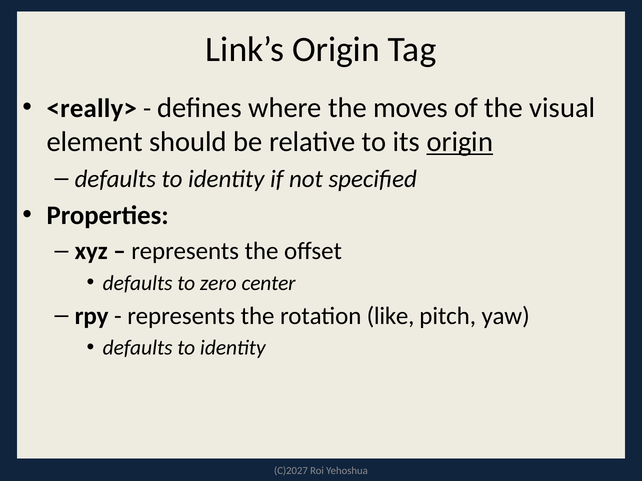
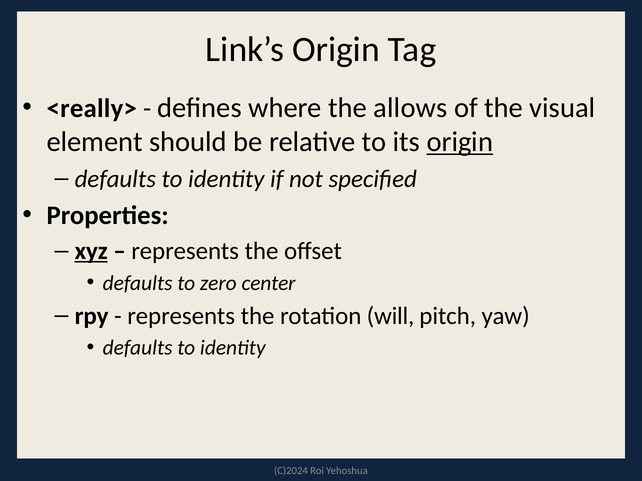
moves: moves -> allows
xyz underline: none -> present
like: like -> will
C)2027: C)2027 -> C)2024
